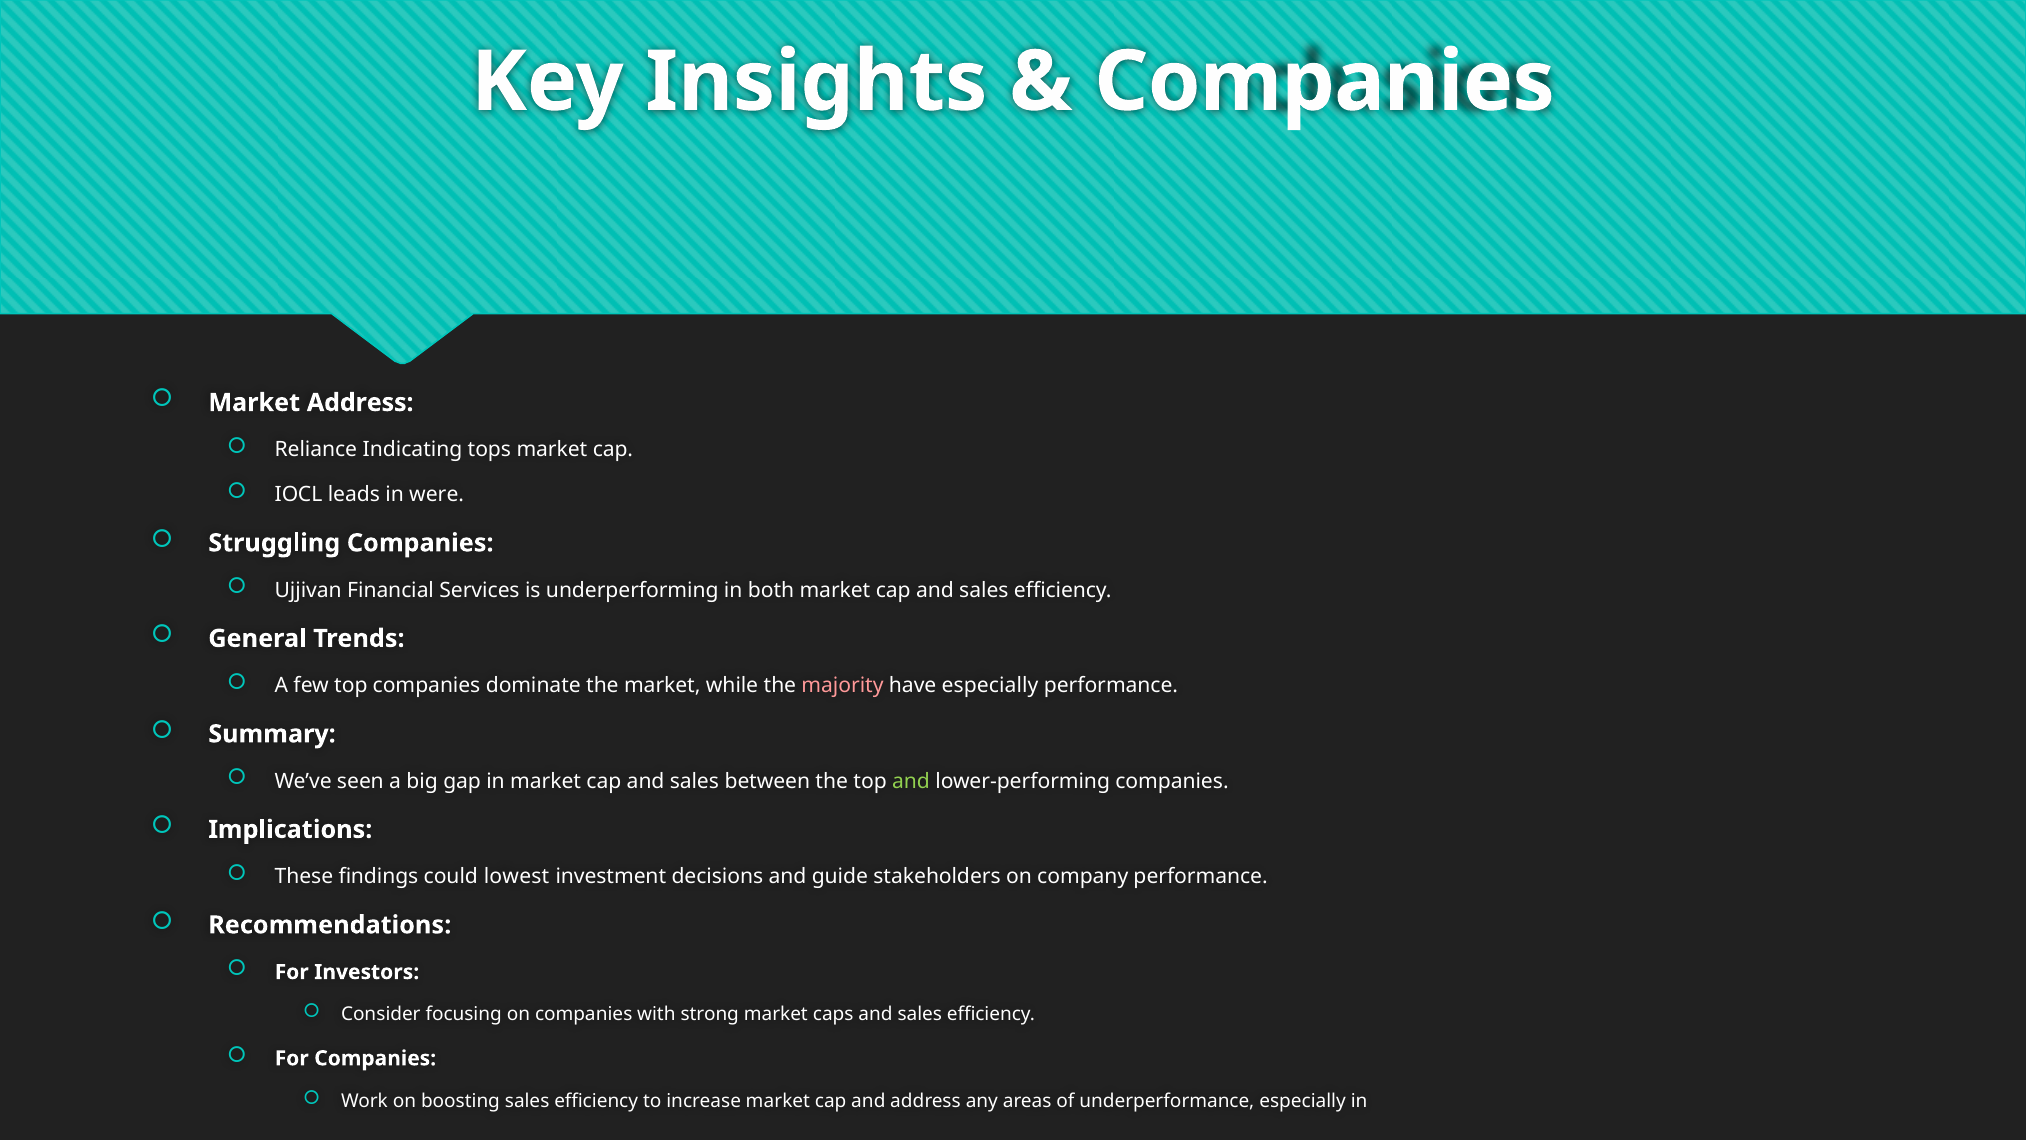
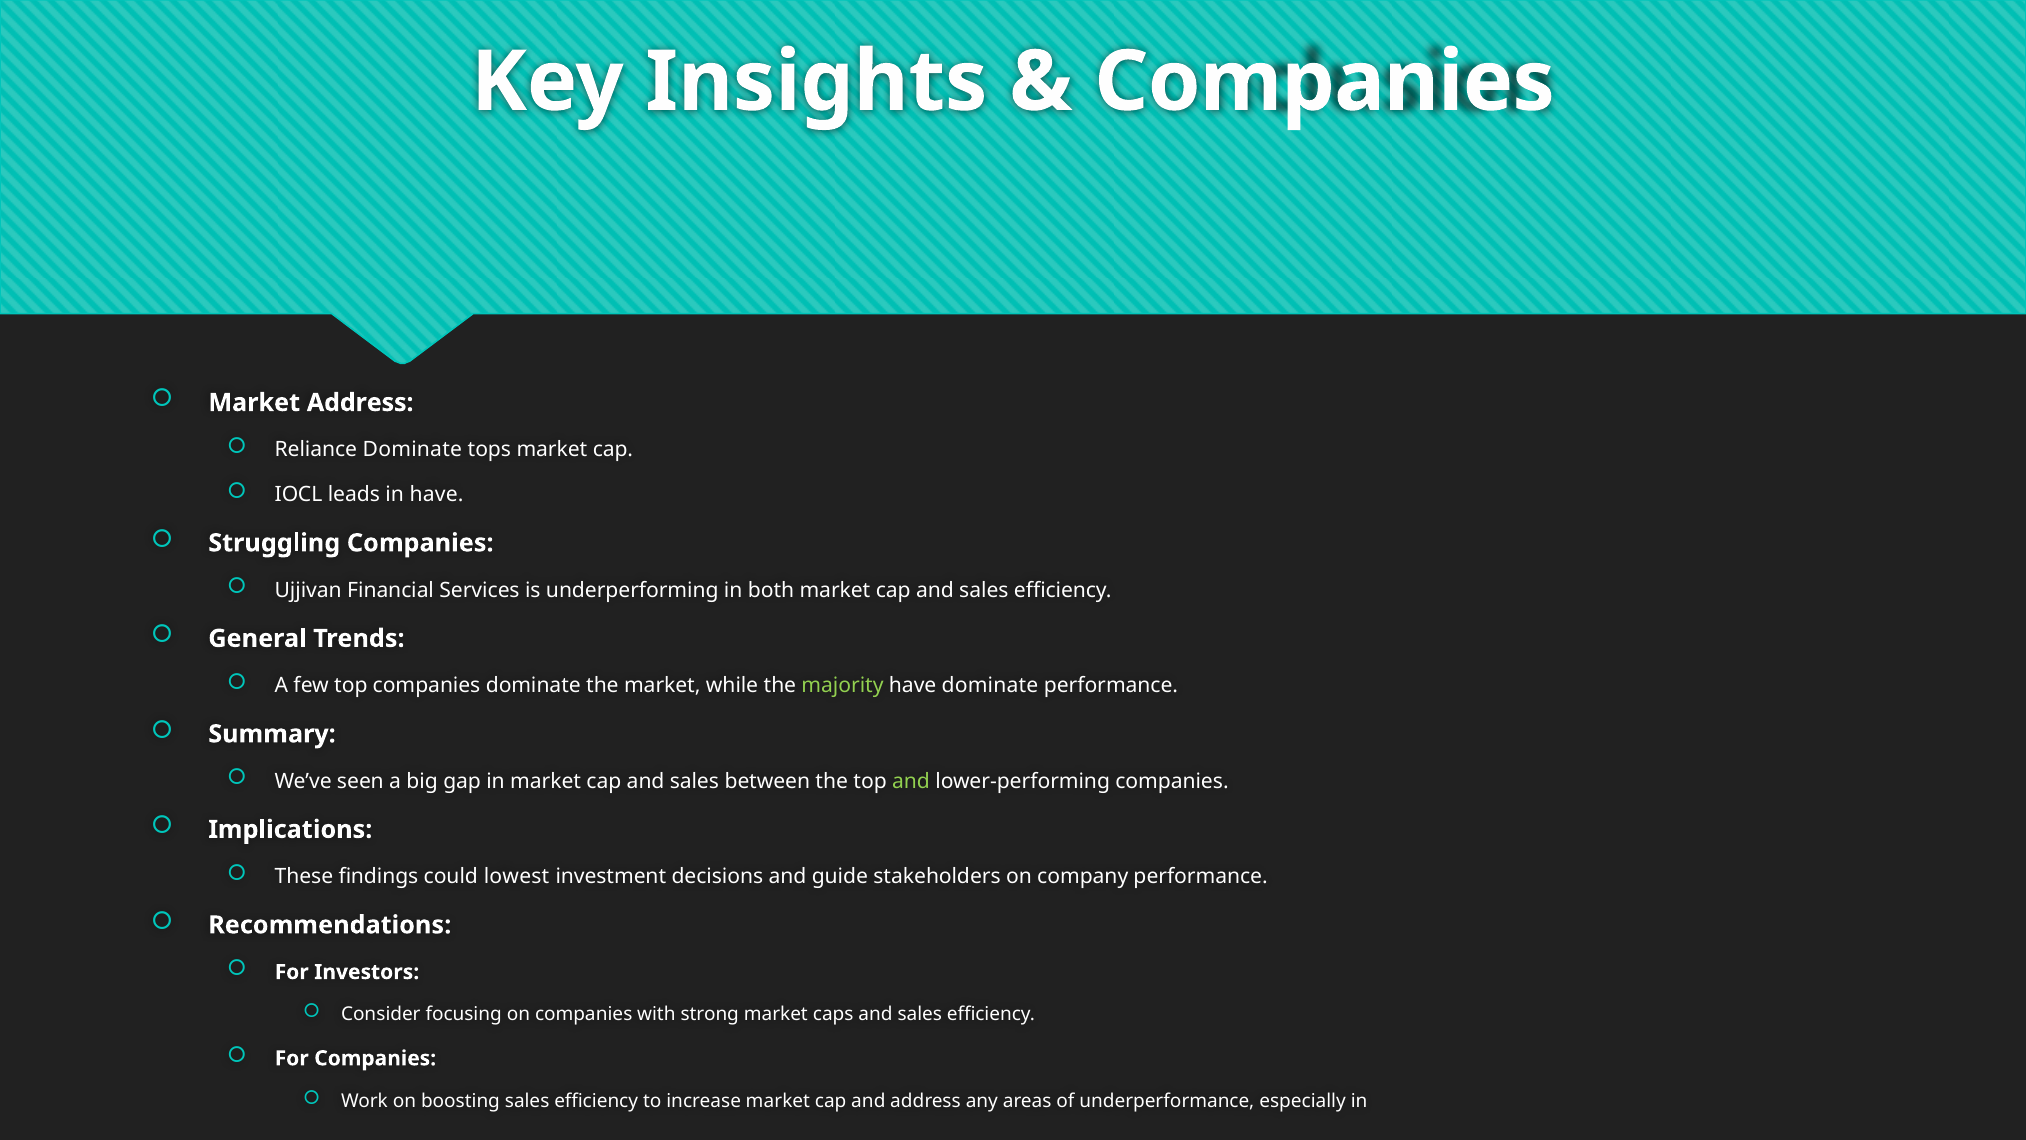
Reliance Indicating: Indicating -> Dominate
in were: were -> have
majority colour: pink -> light green
have especially: especially -> dominate
